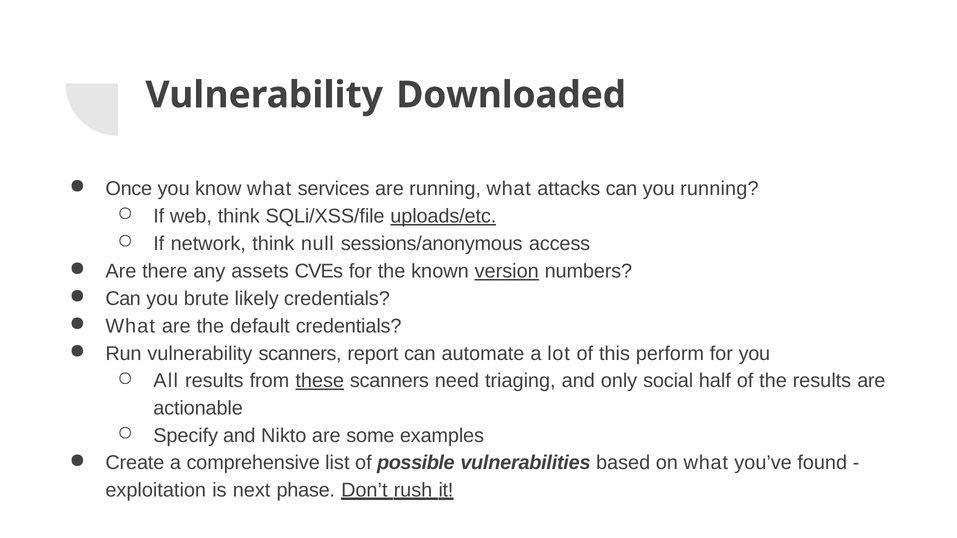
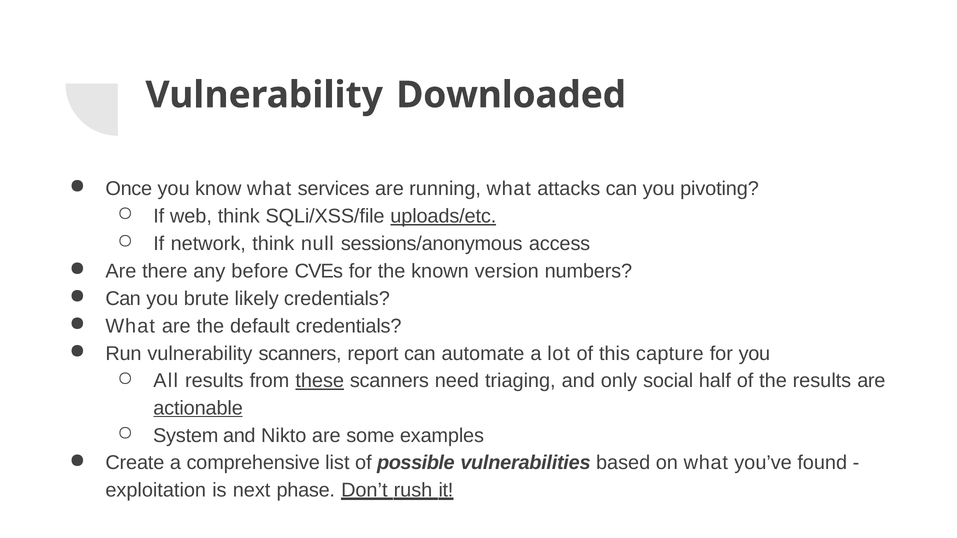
you running: running -> pivoting
assets: assets -> before
version underline: present -> none
perform: perform -> capture
actionable underline: none -> present
Specify: Specify -> System
